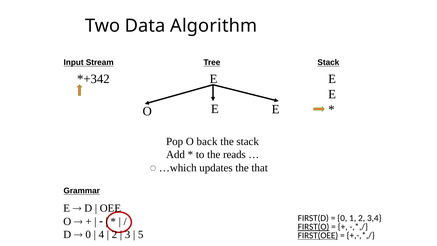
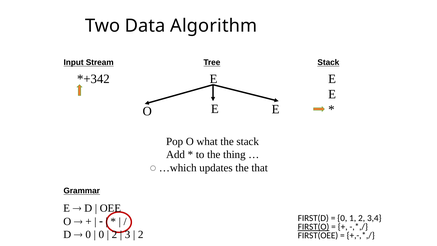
back: back -> what
reads: reads -> thing
4 at (101, 234): 4 -> 0
5 at (141, 234): 5 -> 2
FIRST(OEE underline: present -> none
